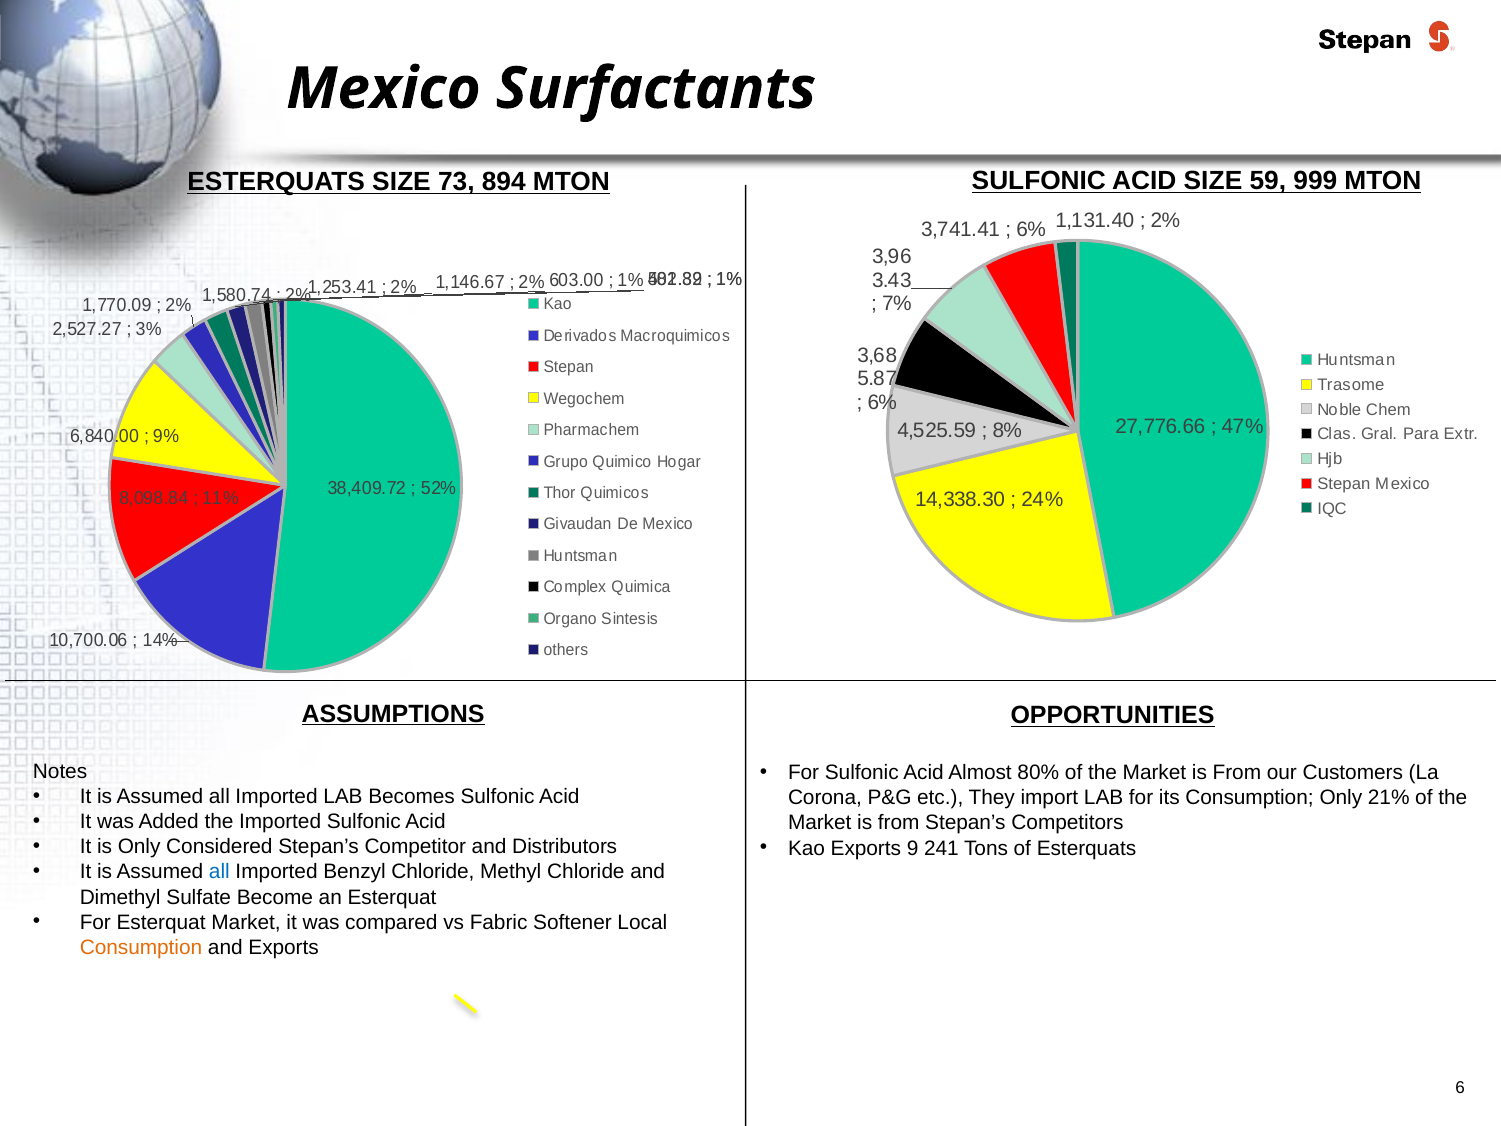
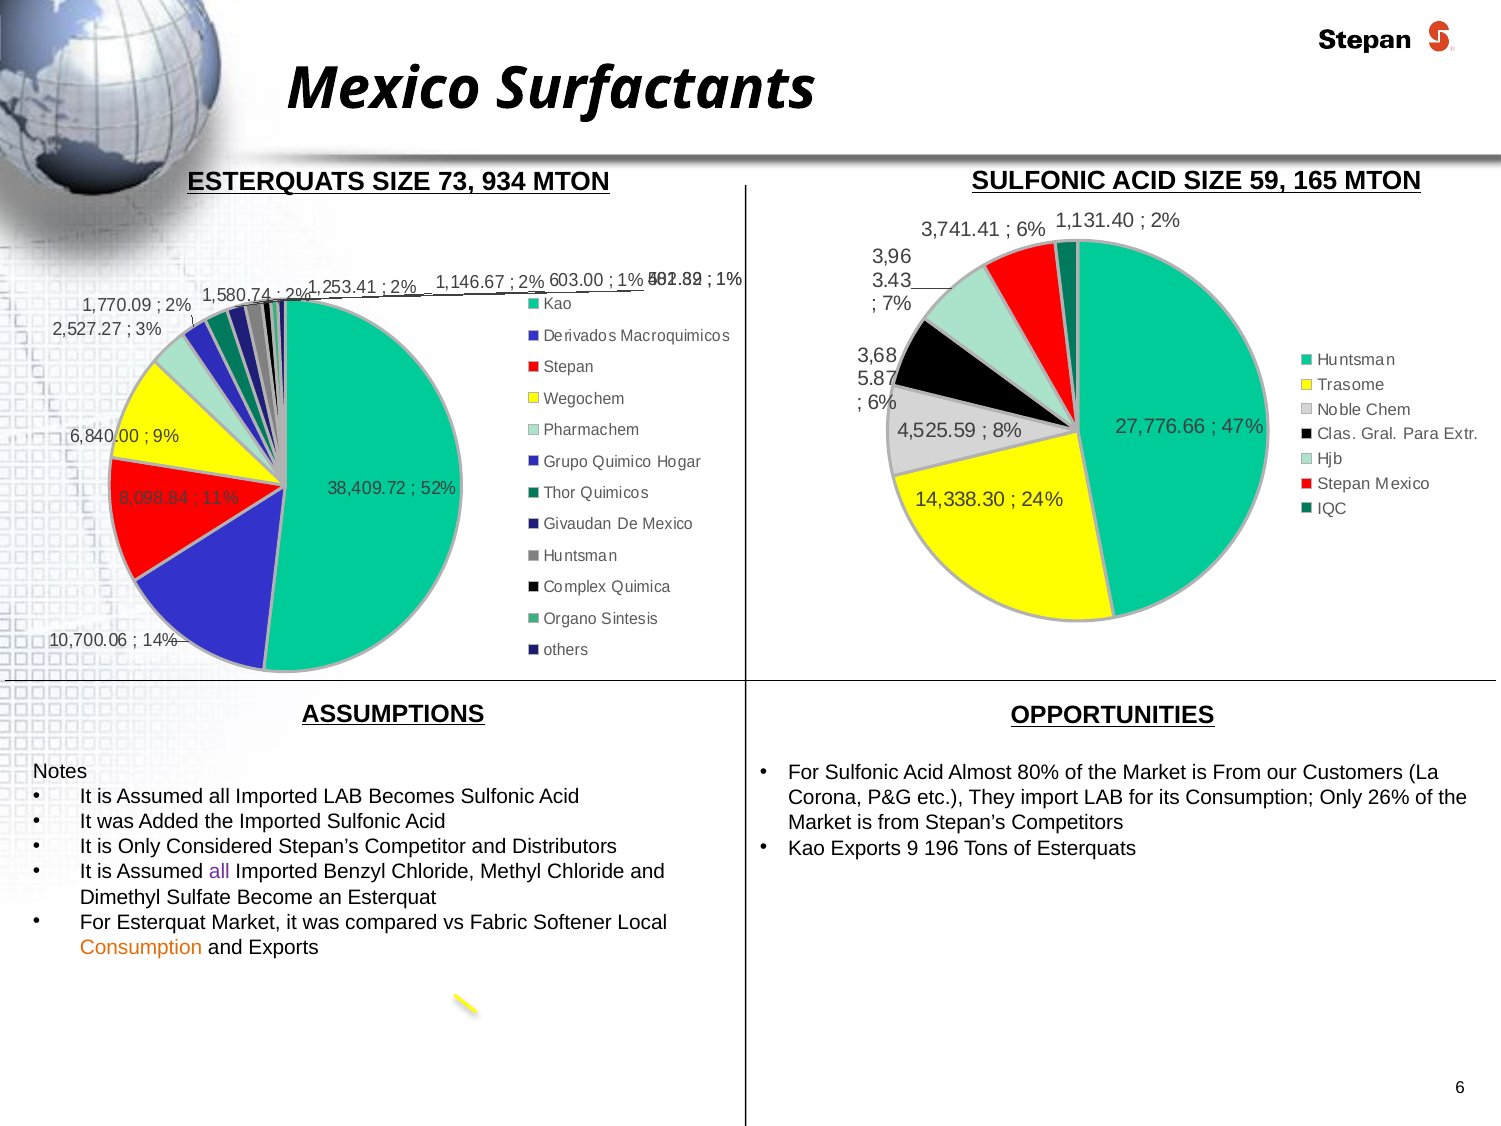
894: 894 -> 934
999: 999 -> 165
21%: 21% -> 26%
241: 241 -> 196
all at (219, 872) colour: blue -> purple
